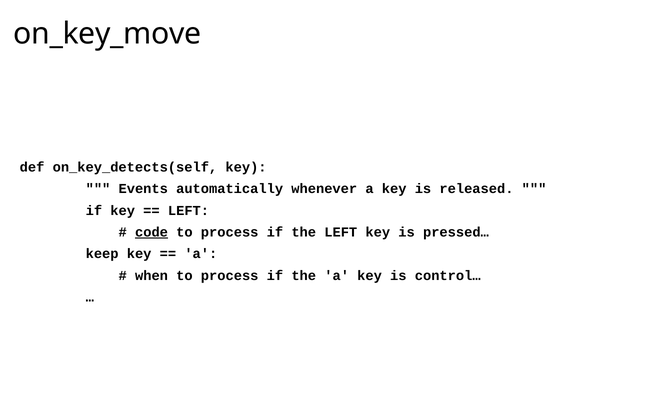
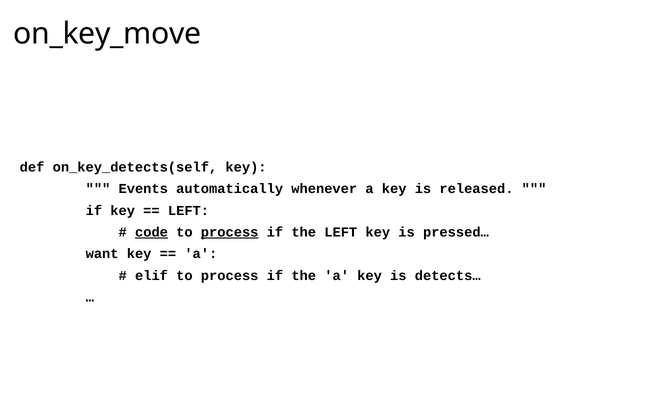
process at (230, 232) underline: none -> present
keep: keep -> want
when: when -> elif
control…: control… -> detects…
